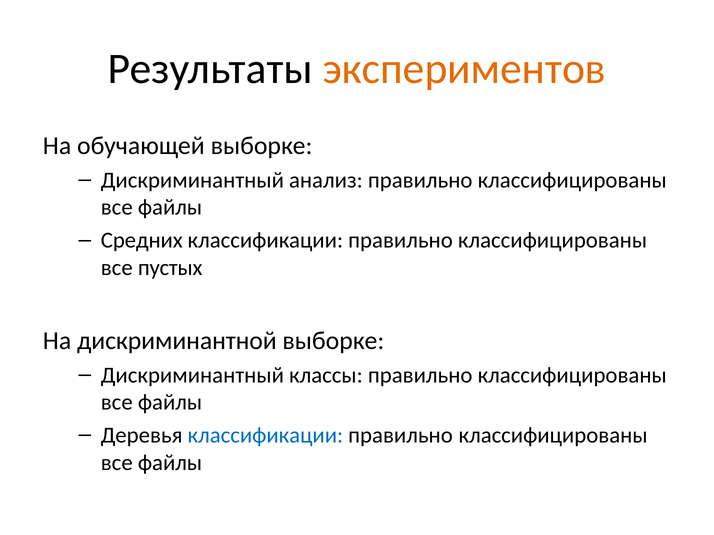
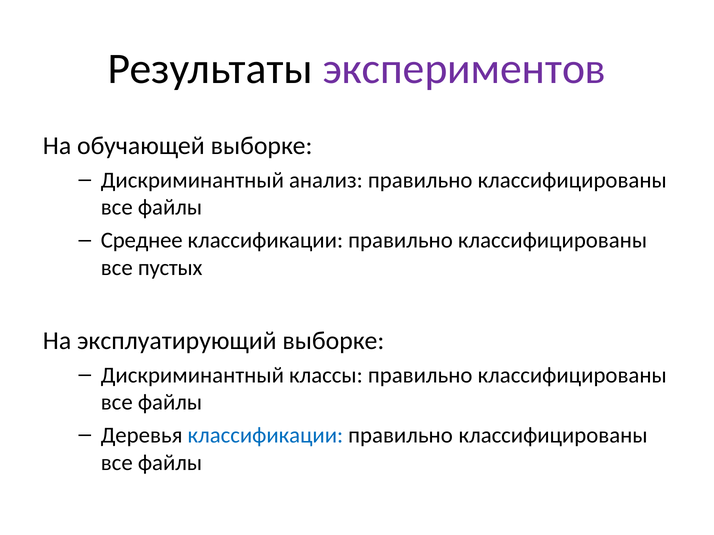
экспериментов colour: orange -> purple
Средних: Средних -> Среднее
дискриминантной: дискриминантной -> эксплуатирующий
